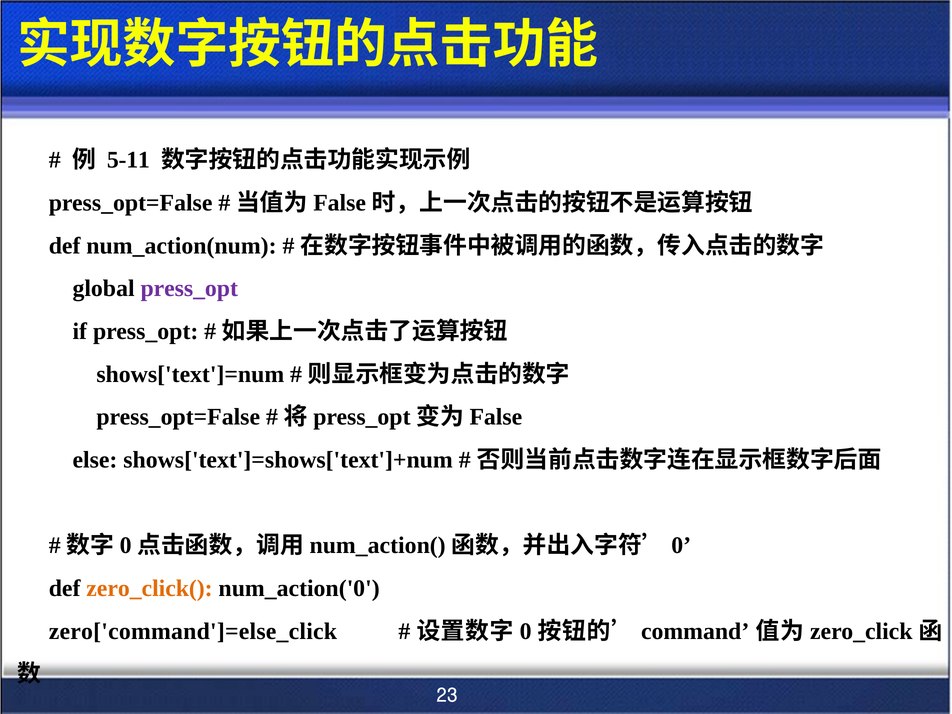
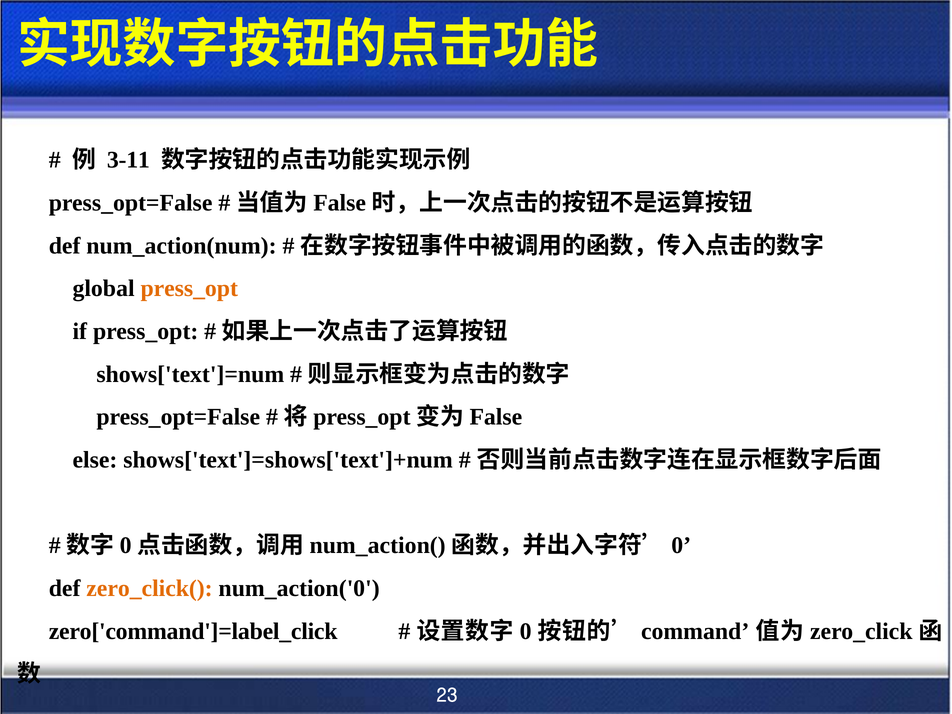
5‑11: 5‑11 -> 3‑11
press_opt at (189, 289) colour: purple -> orange
zero['command']=else_click: zero['command']=else_click -> zero['command']=label_click
